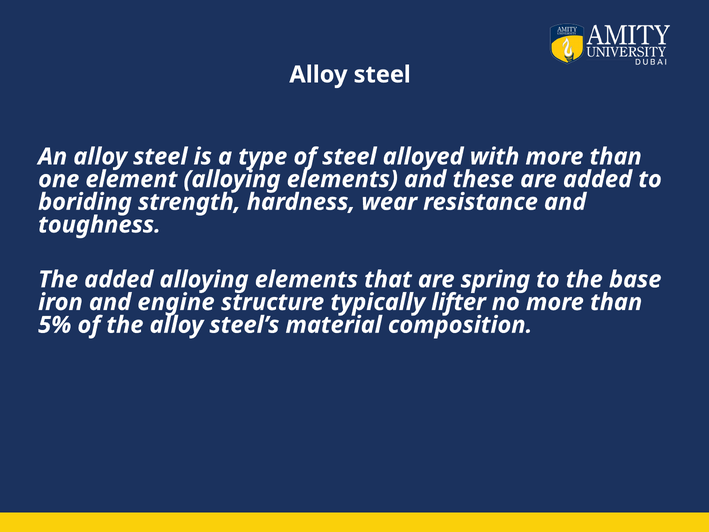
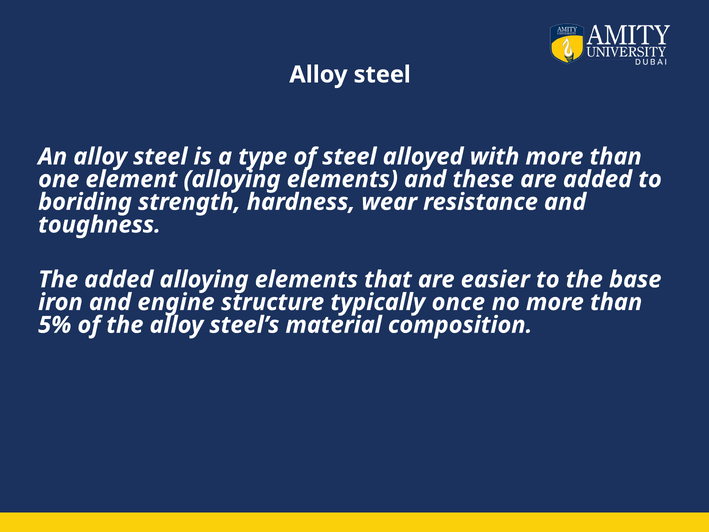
spring: spring -> easier
lifter: lifter -> once
